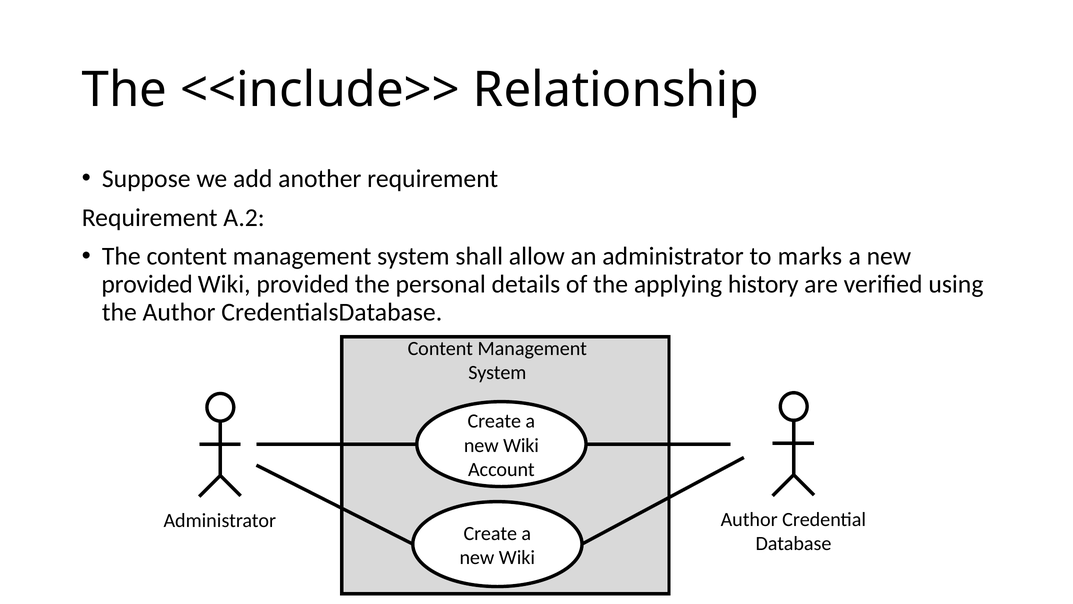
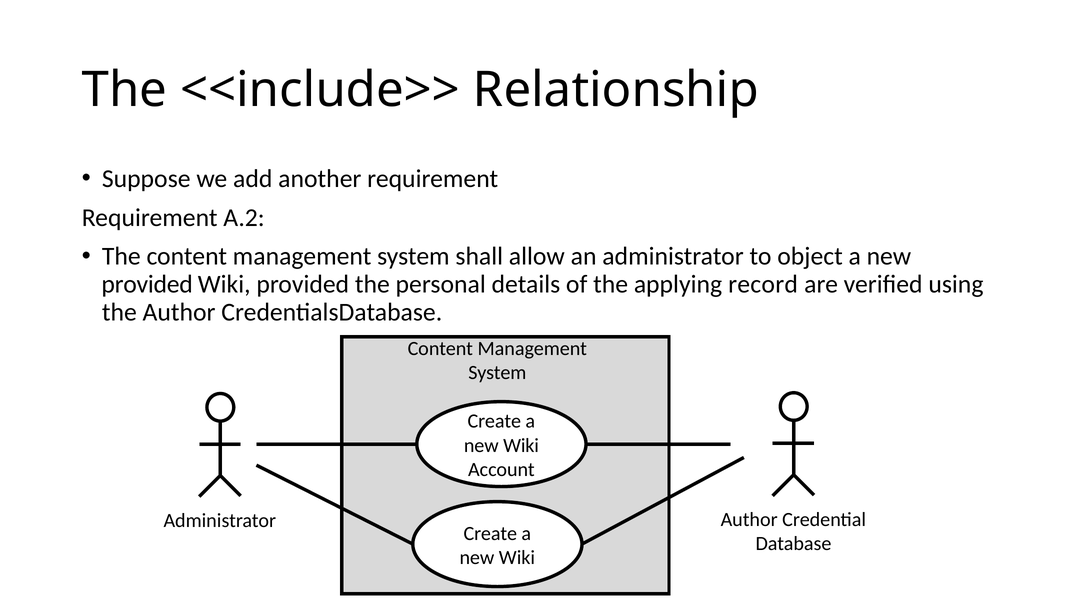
marks: marks -> object
history: history -> record
